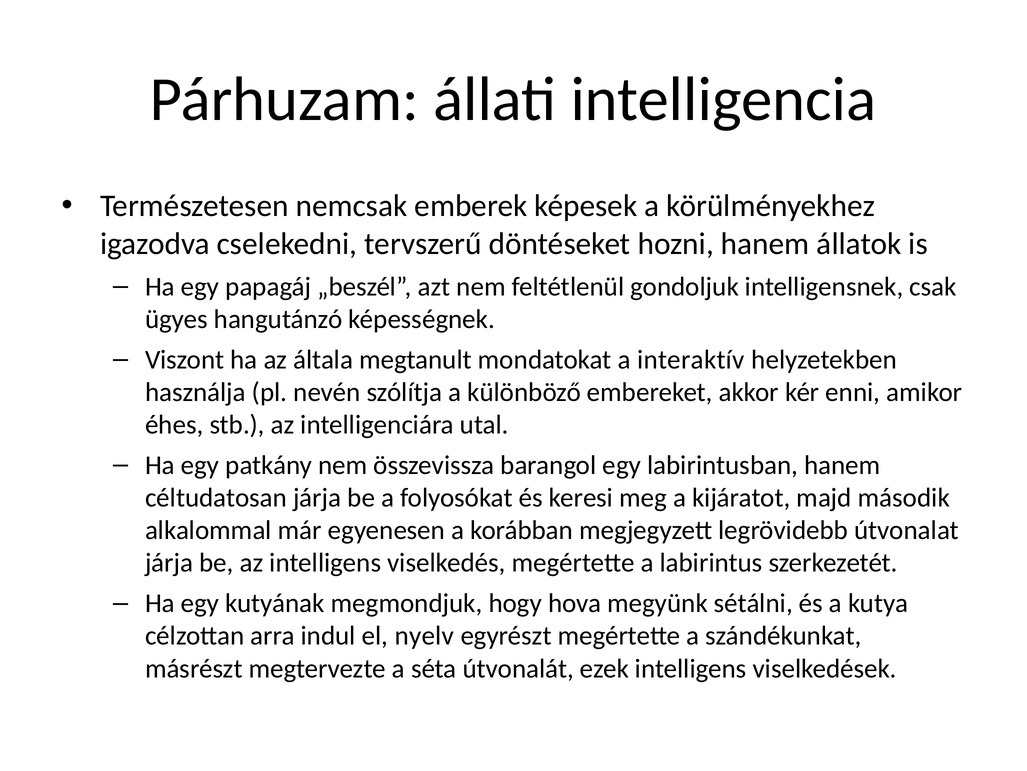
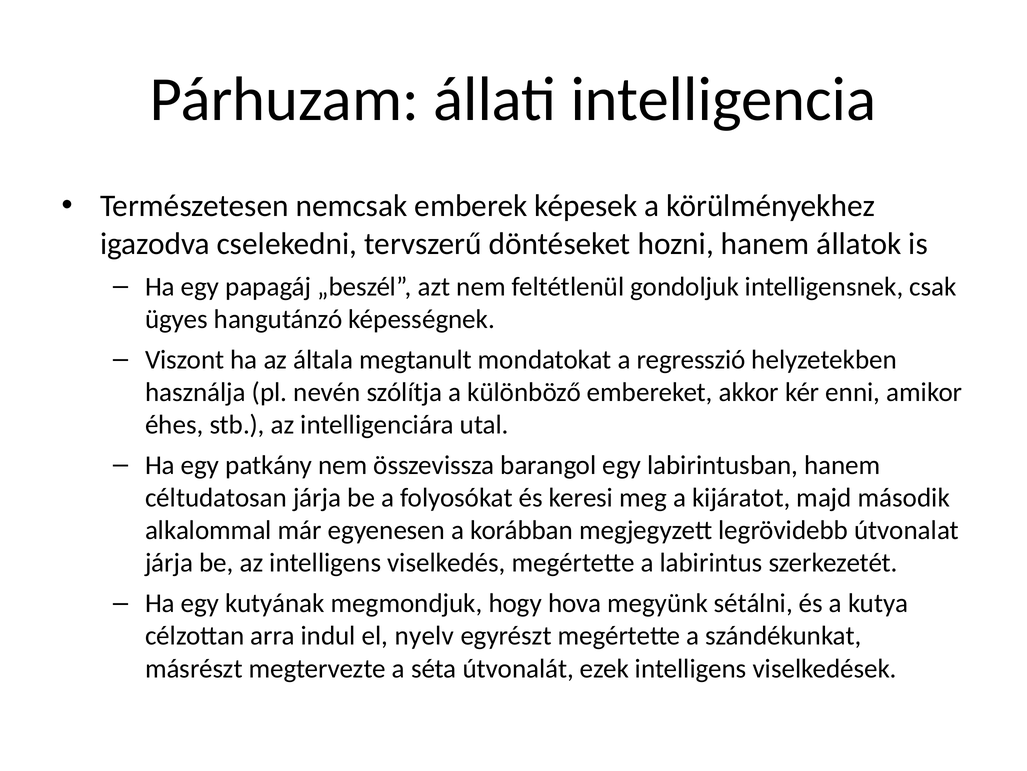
interaktív: interaktív -> regresszió
